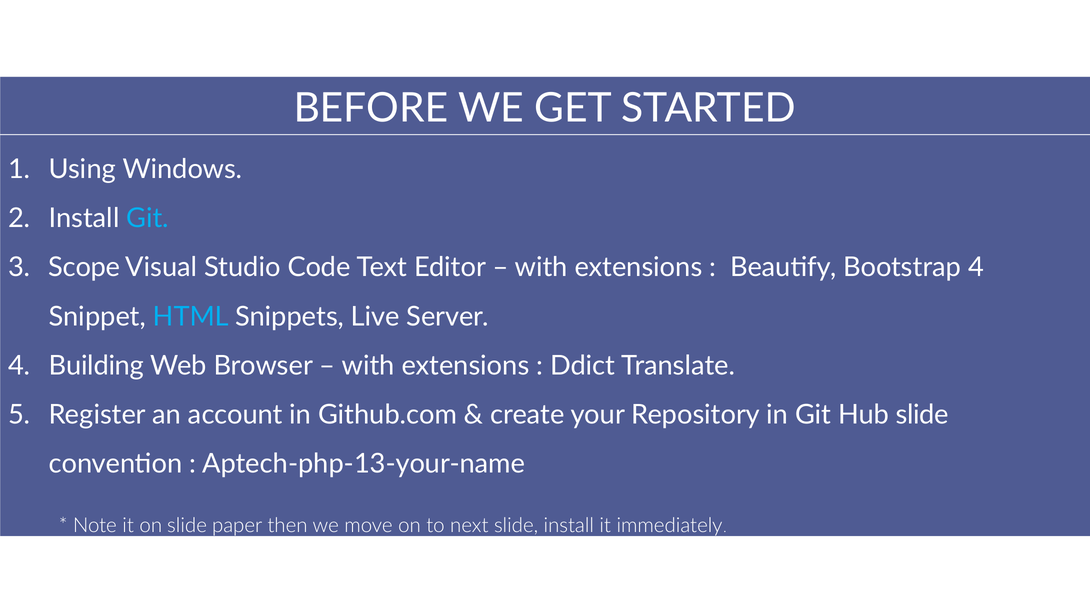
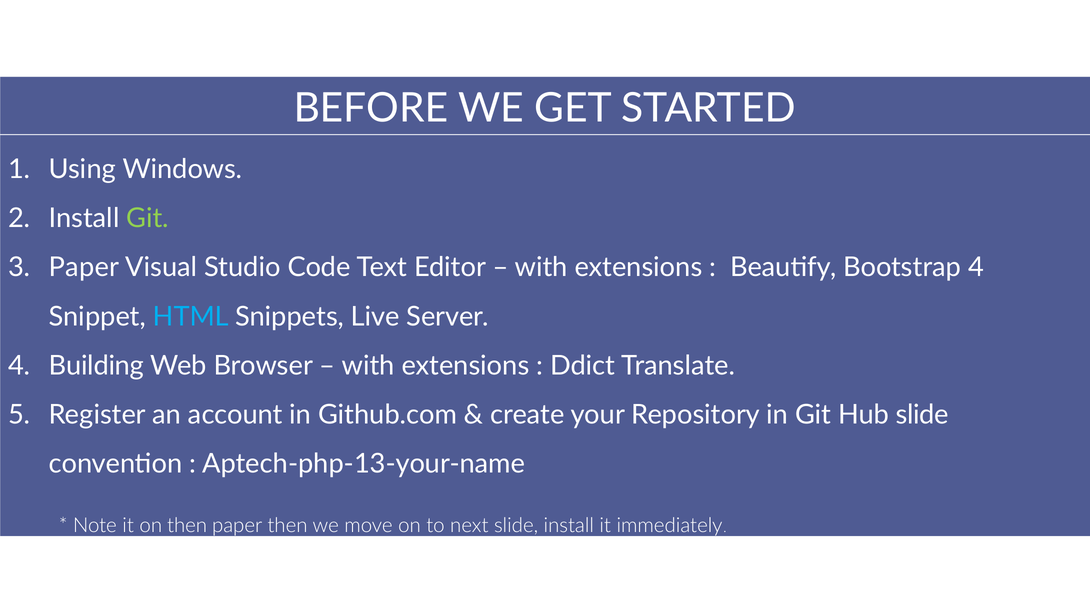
Git at (148, 218) colour: light blue -> light green
Scope at (84, 268): Scope -> Paper
on slide: slide -> then
